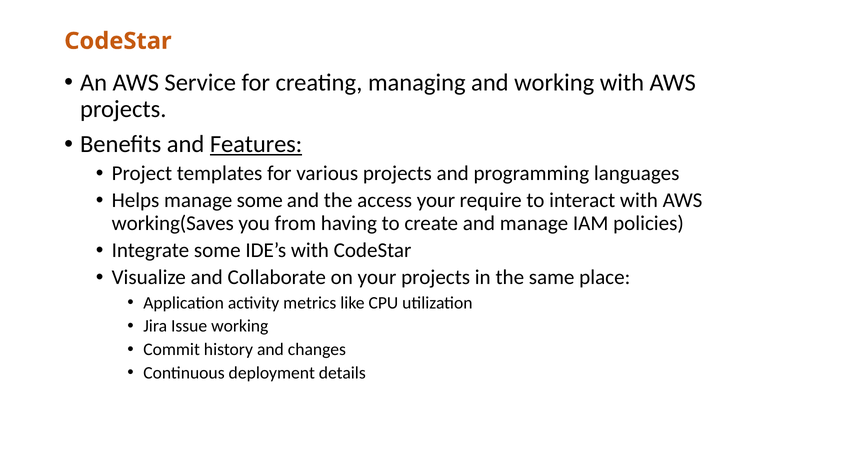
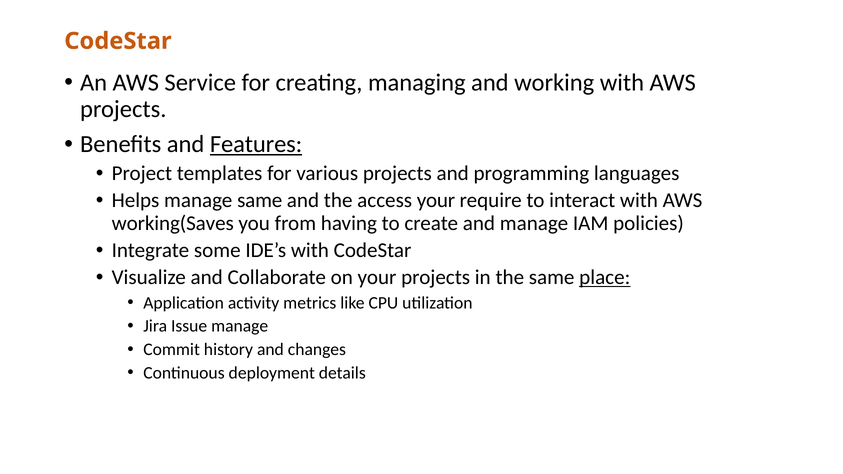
manage some: some -> same
place underline: none -> present
Issue working: working -> manage
